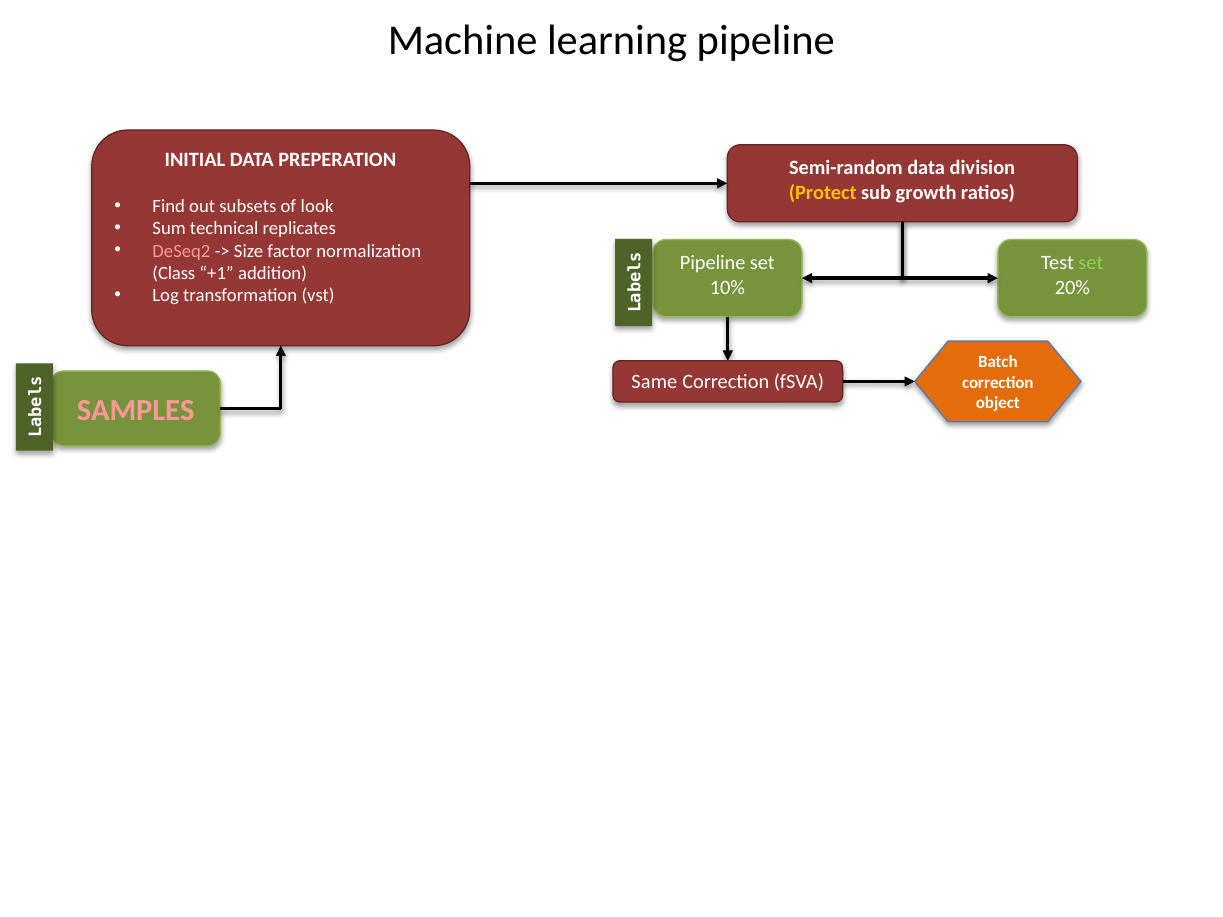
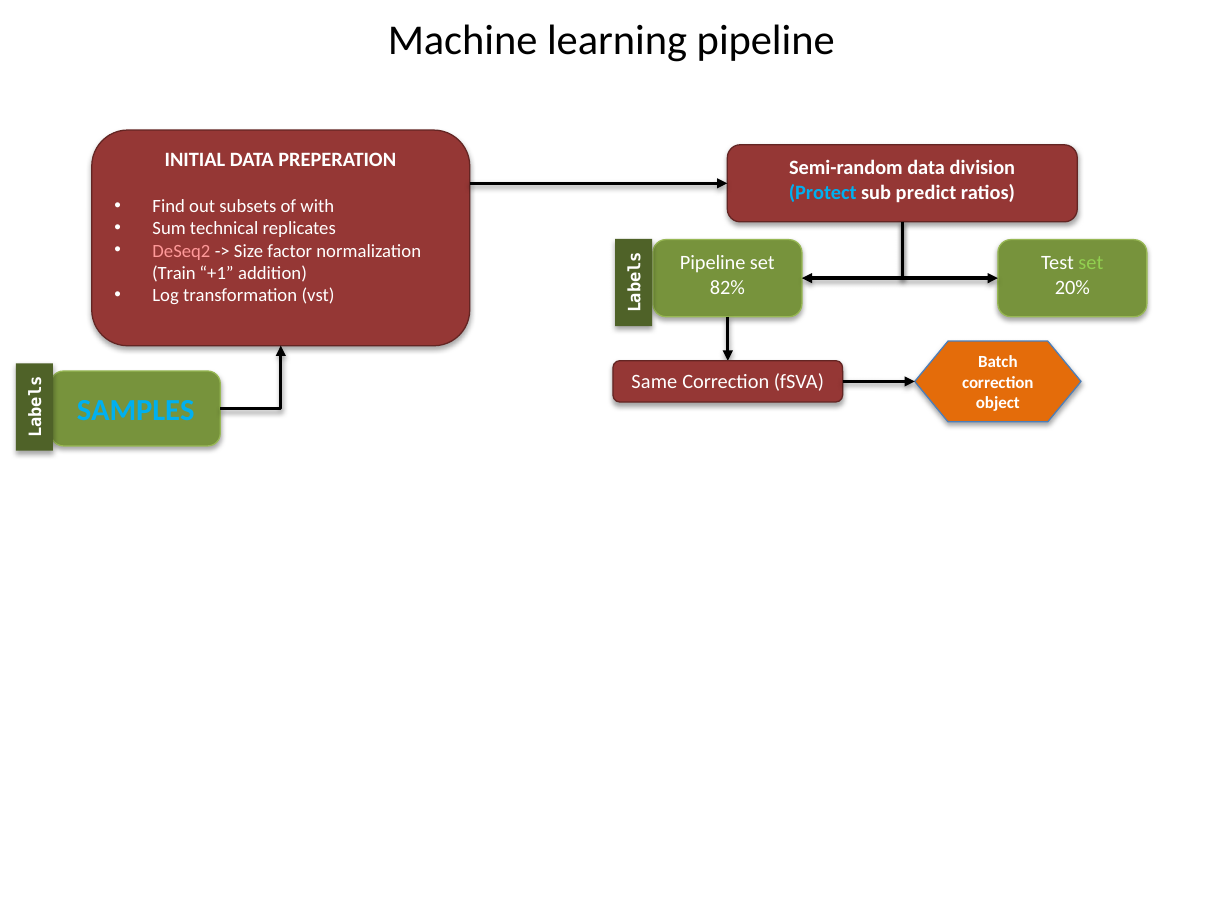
Protect colour: yellow -> light blue
growth: growth -> predict
look: look -> with
Class: Class -> Train
10%: 10% -> 82%
SAMPLES colour: pink -> light blue
